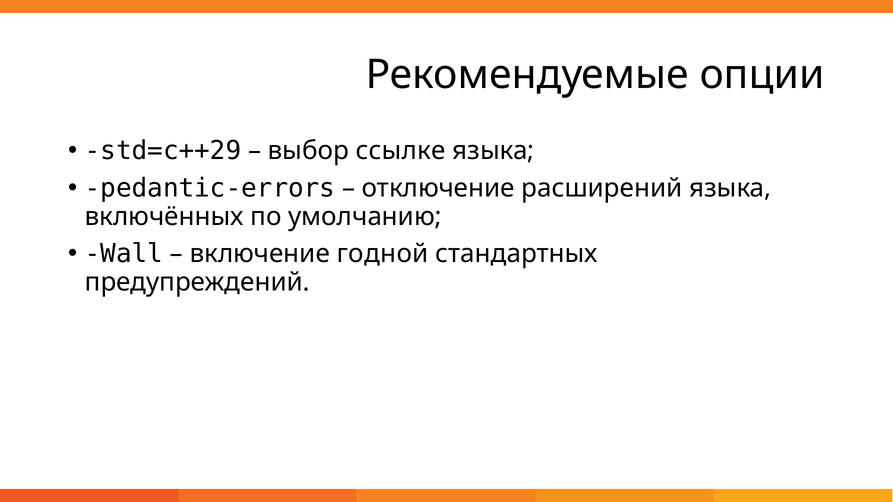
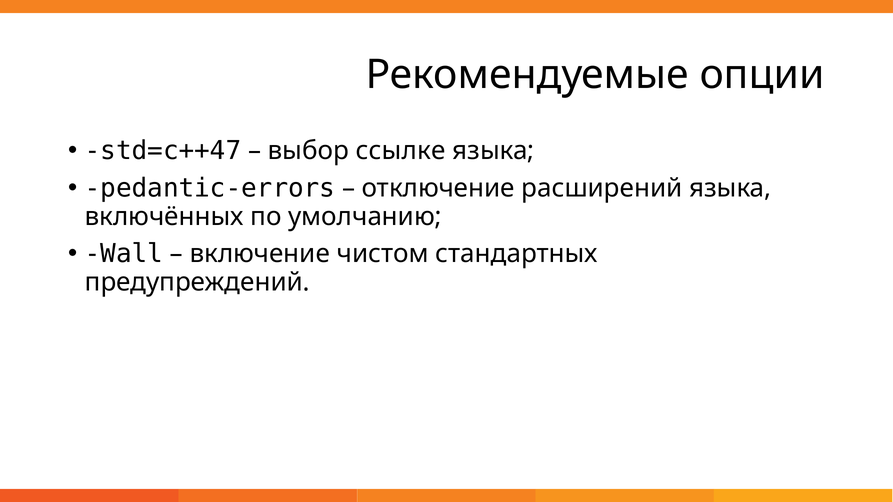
std=c++29: std=c++29 -> std=c++47
годной: годной -> чистом
